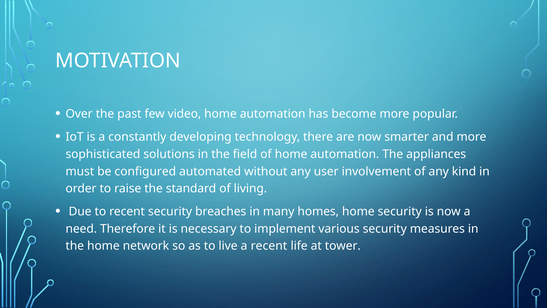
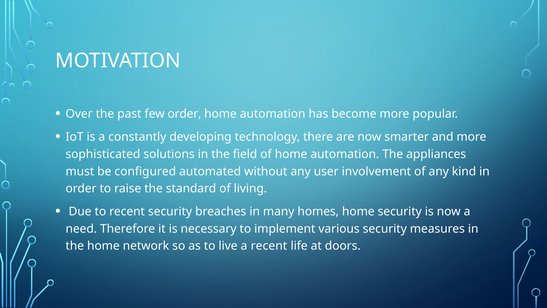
few video: video -> order
tower: tower -> doors
